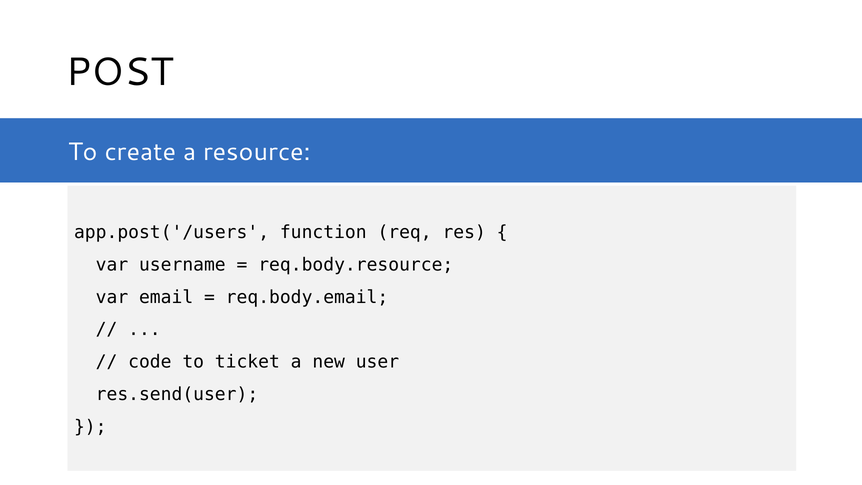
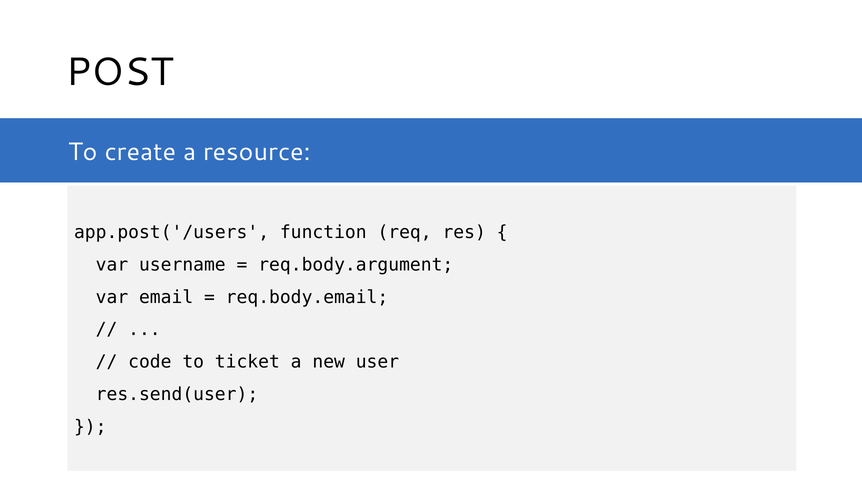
req.body.resource: req.body.resource -> req.body.argument
